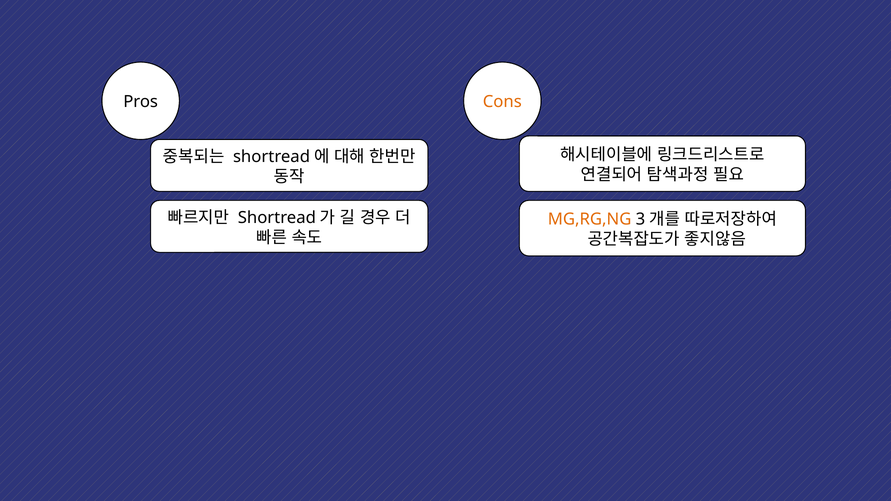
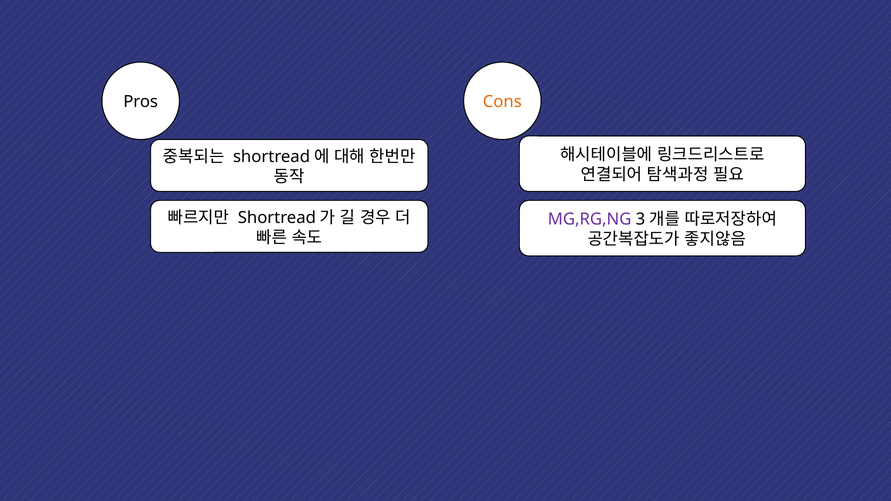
MG,RG,NG colour: orange -> purple
